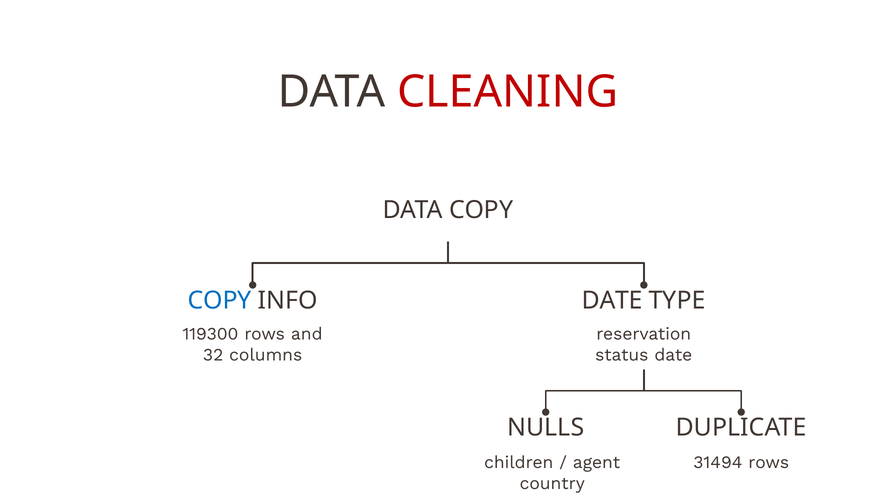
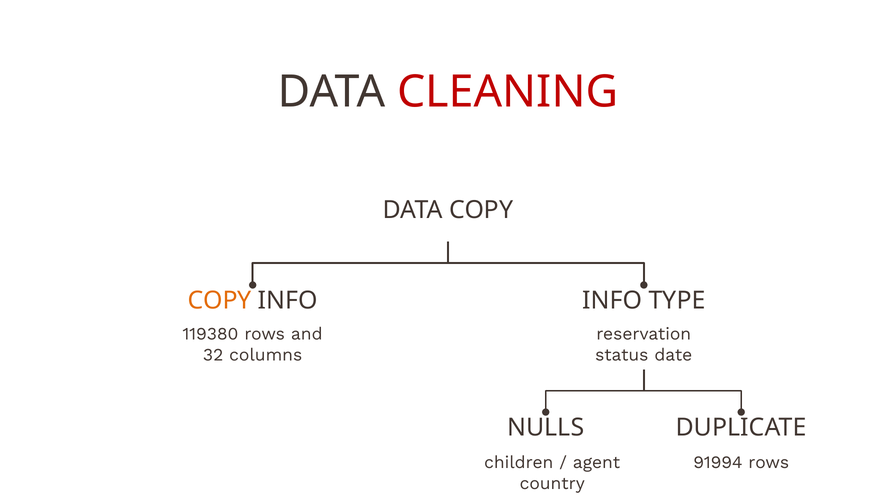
COPY at (220, 301) colour: blue -> orange
DATE at (612, 301): DATE -> INFO
119300: 119300 -> 119380
31494: 31494 -> 91994
